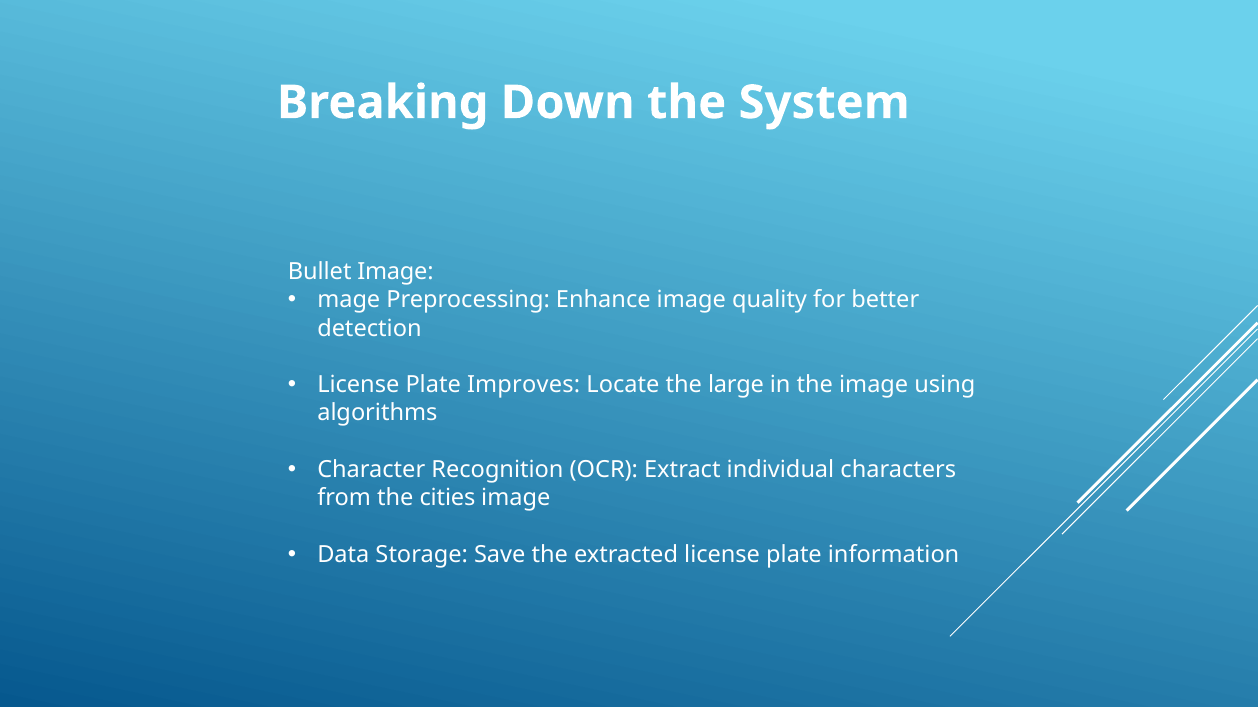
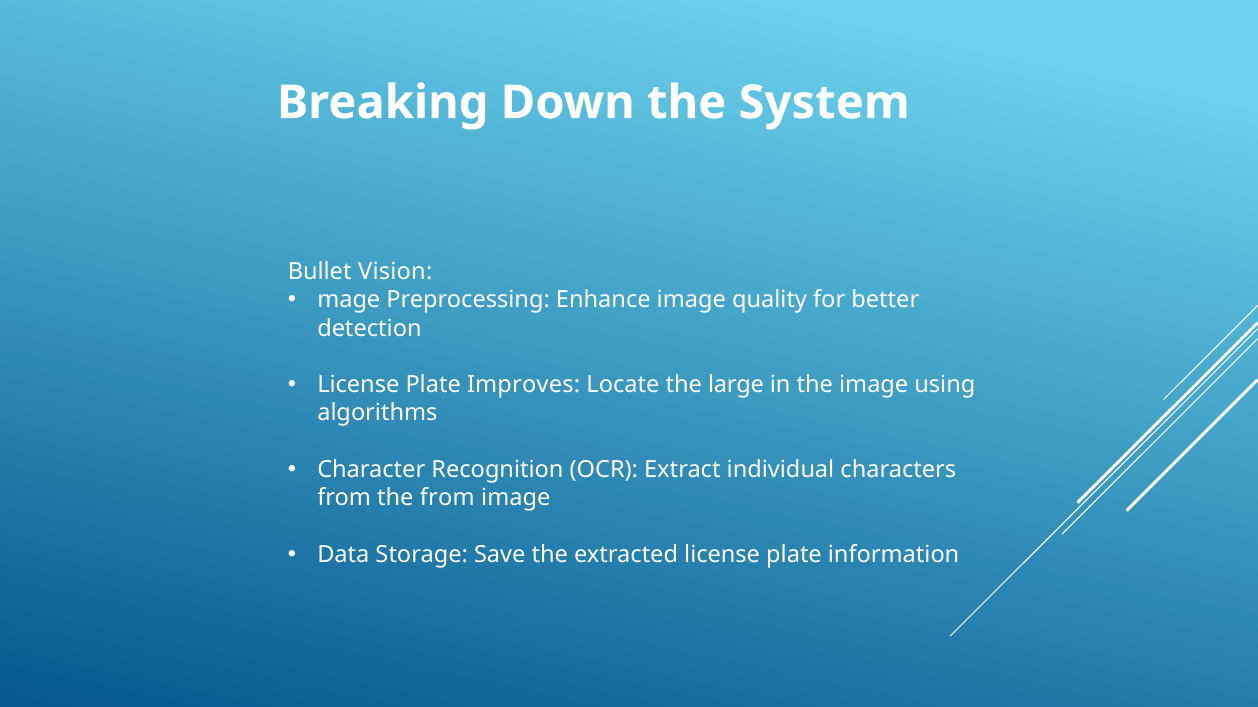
Bullet Image: Image -> Vision
the cities: cities -> from
